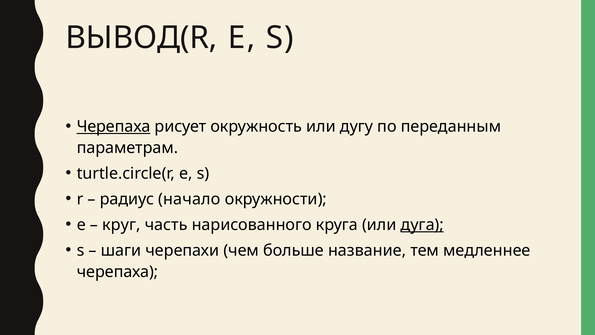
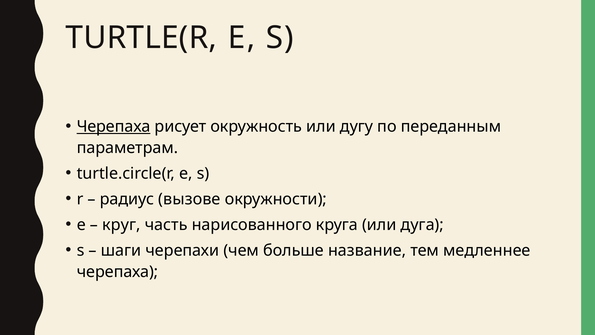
ВЫВОД(R: ВЫВОД(R -> TURTLE(R
начало: начало -> вызове
дуга underline: present -> none
